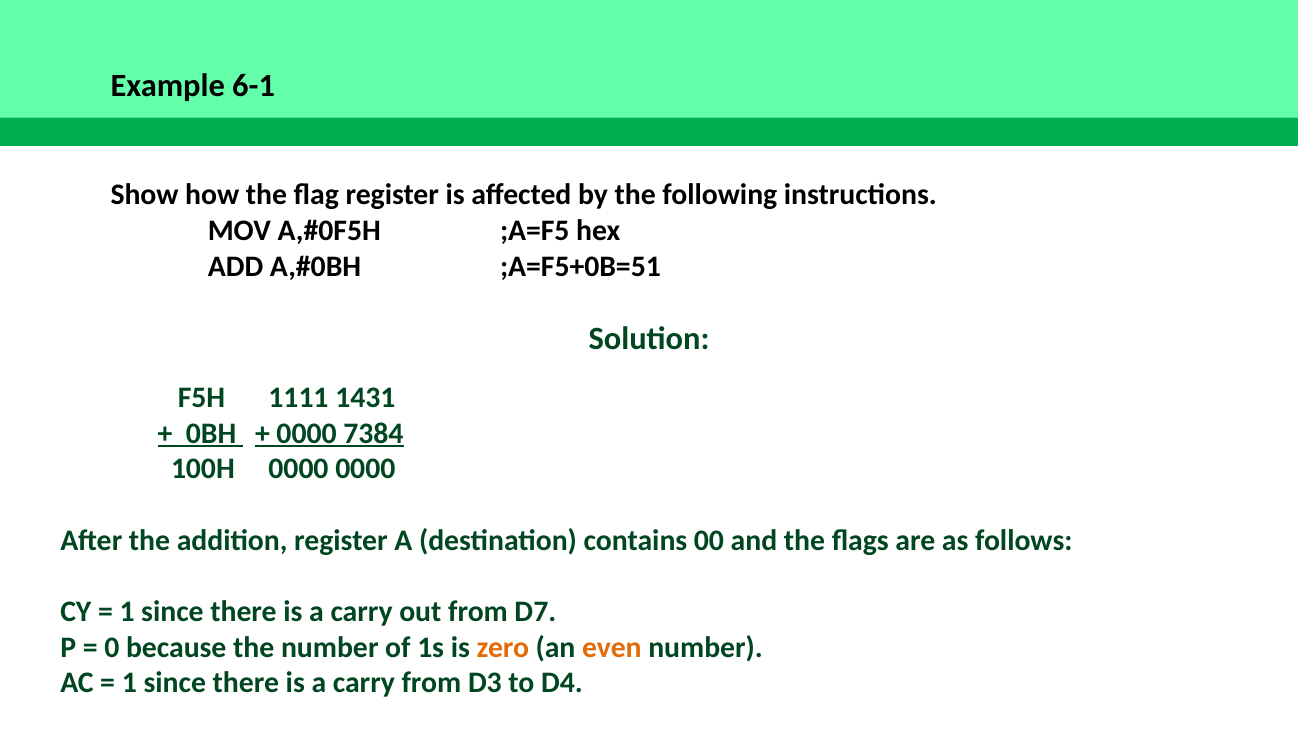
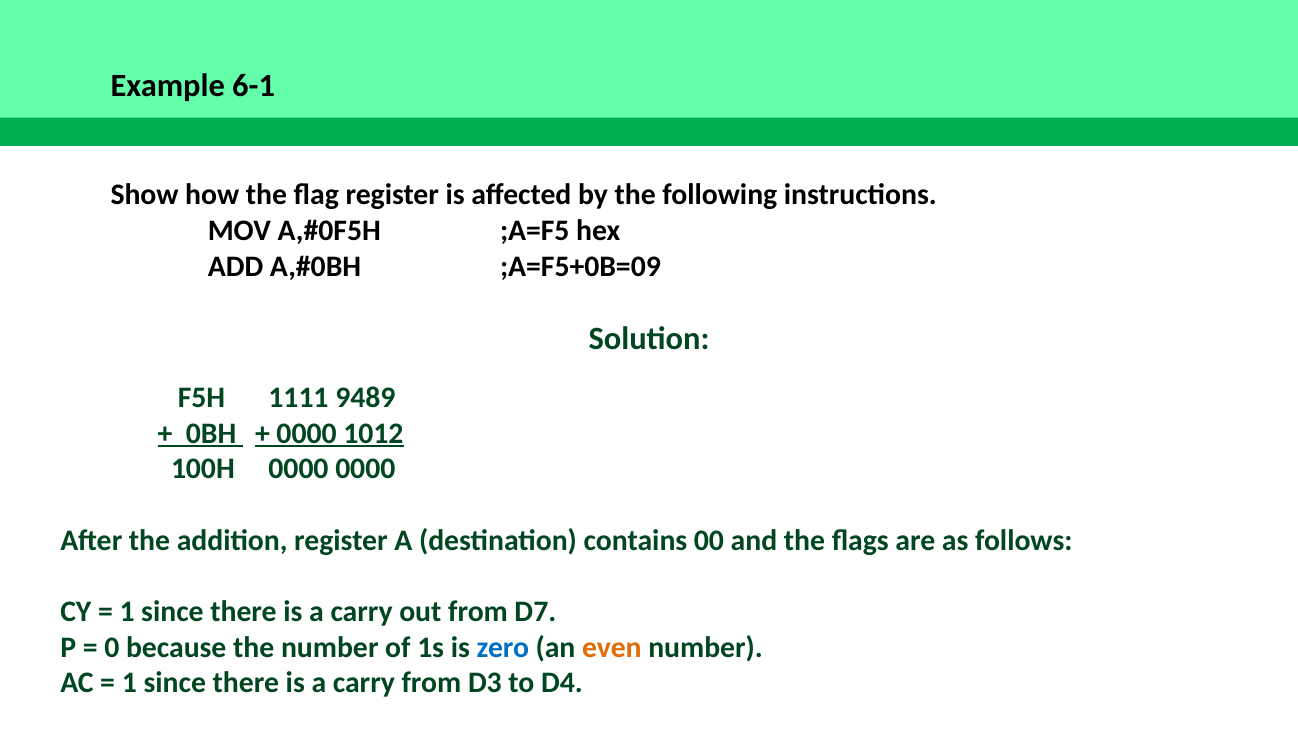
;A=F5+0B=51: ;A=F5+0B=51 -> ;A=F5+0B=09
1431: 1431 -> 9489
7384: 7384 -> 1012
zero colour: orange -> blue
